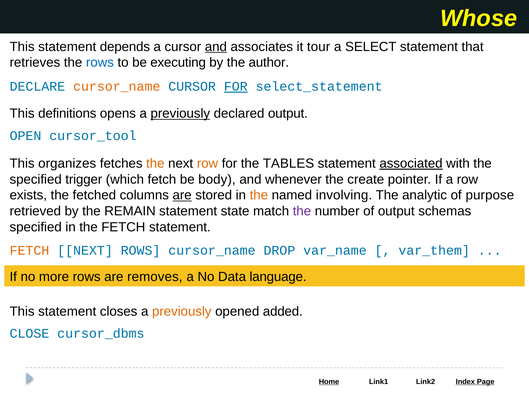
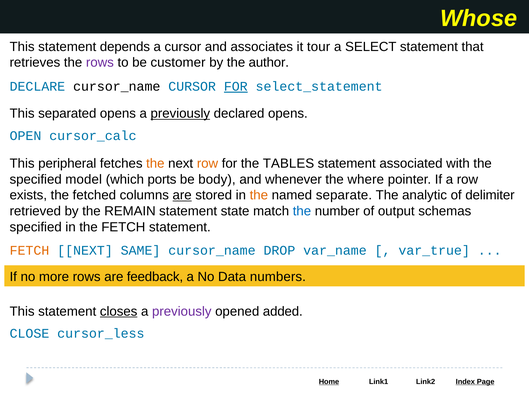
and at (216, 47) underline: present -> none
rows at (100, 63) colour: blue -> purple
executing: executing -> customer
cursor_name at (117, 86) colour: orange -> black
definitions: definitions -> separated
declared output: output -> opens
cursor_tool: cursor_tool -> cursor_calc
organizes: organizes -> peripheral
associated underline: present -> none
trigger: trigger -> model
which fetch: fetch -> ports
create: create -> where
involving: involving -> separate
purpose: purpose -> delimiter
the at (302, 211) colour: purple -> blue
NEXT ROWS: ROWS -> SAME
var_them: var_them -> var_true
removes: removes -> feedback
language: language -> numbers
closes underline: none -> present
previously at (182, 311) colour: orange -> purple
cursor_dbms: cursor_dbms -> cursor_less
